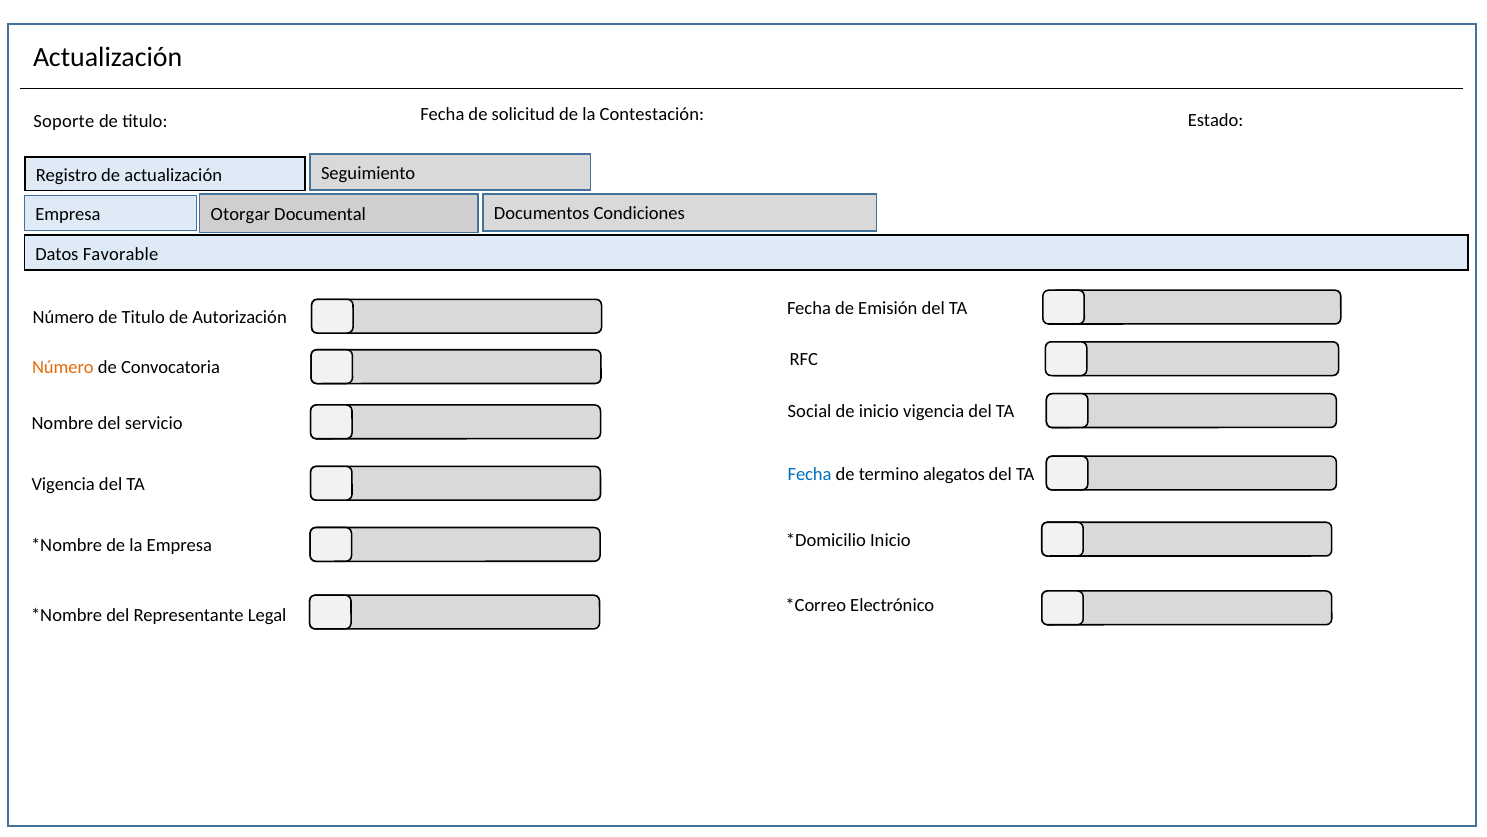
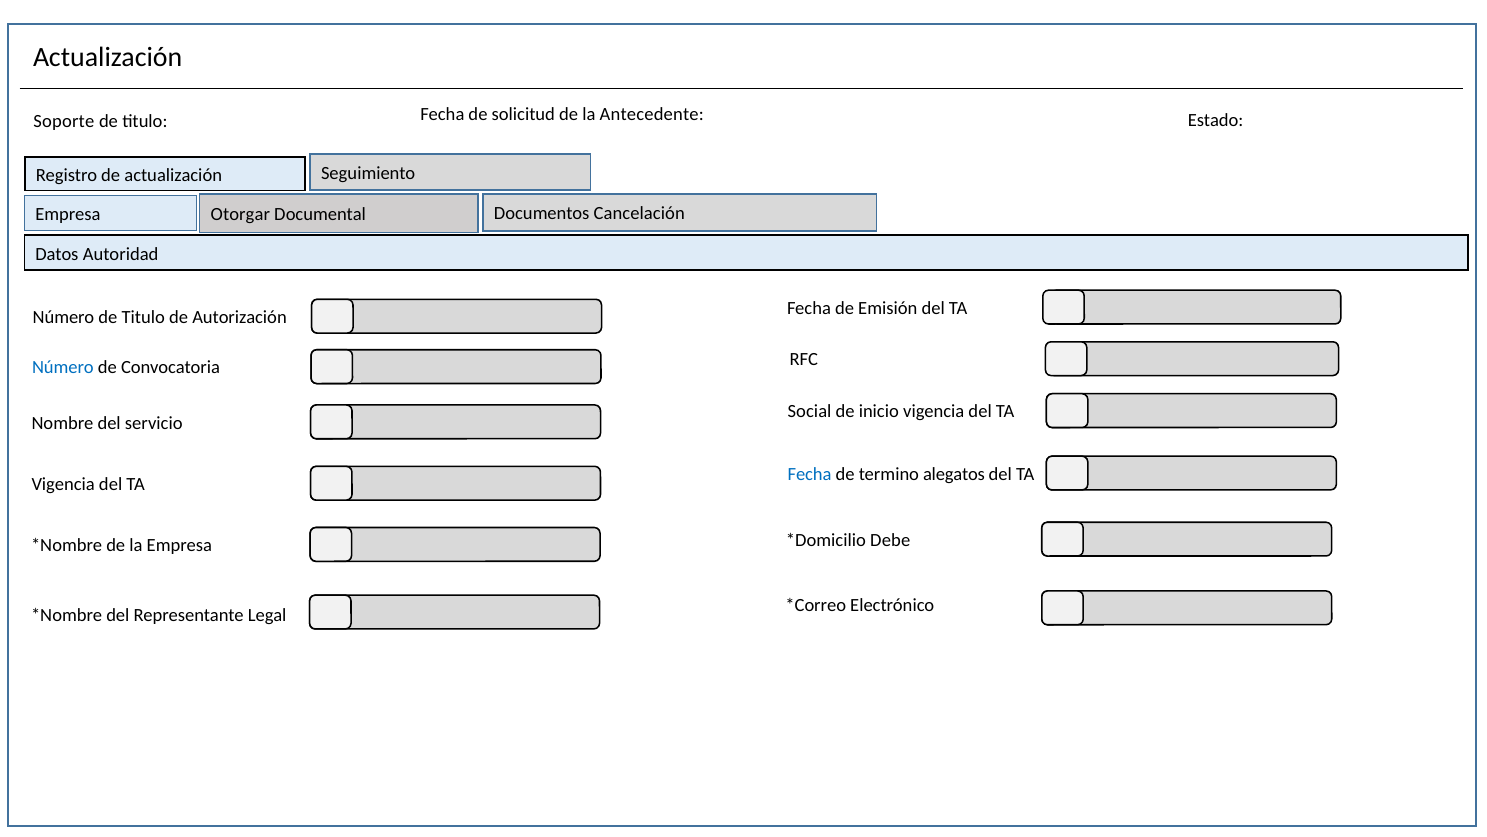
Contestación: Contestación -> Antecedente
Condiciones: Condiciones -> Cancelación
Favorable: Favorable -> Autoridad
Número at (63, 367) colour: orange -> blue
Inicio at (890, 540): Inicio -> Debe
